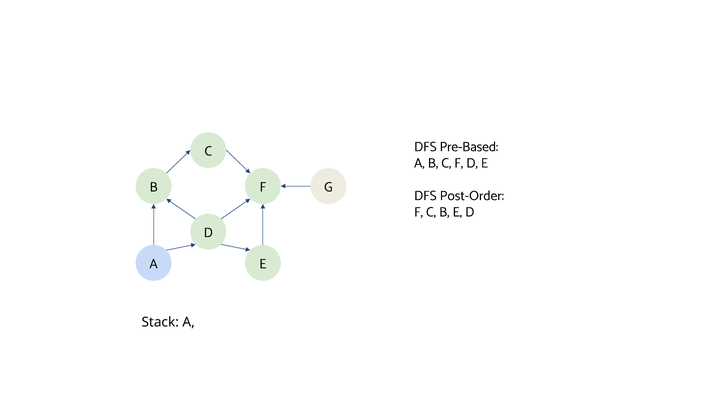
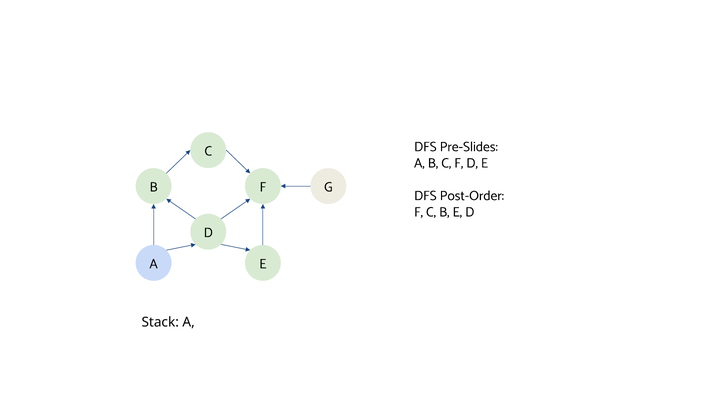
Pre-Based: Pre-Based -> Pre-Slides
